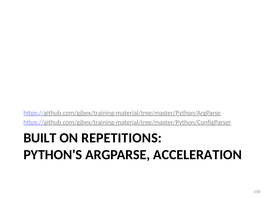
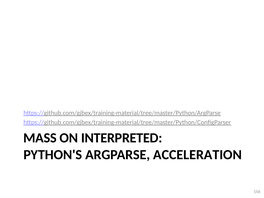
BUILT: BUILT -> MASS
REPETITIONS: REPETITIONS -> INTERPRETED
